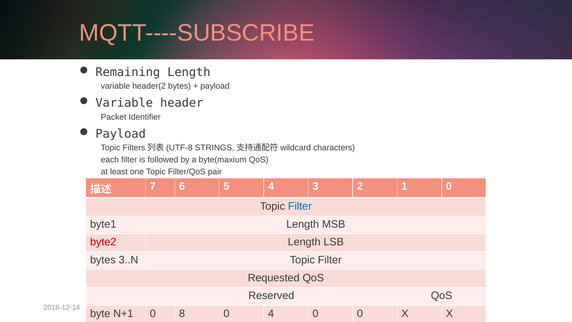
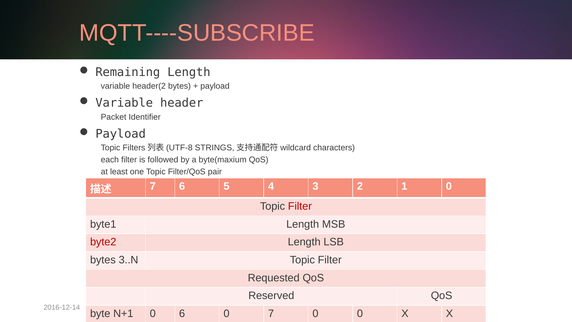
Filter at (300, 206) colour: blue -> red
0 8: 8 -> 6
0 4: 4 -> 7
